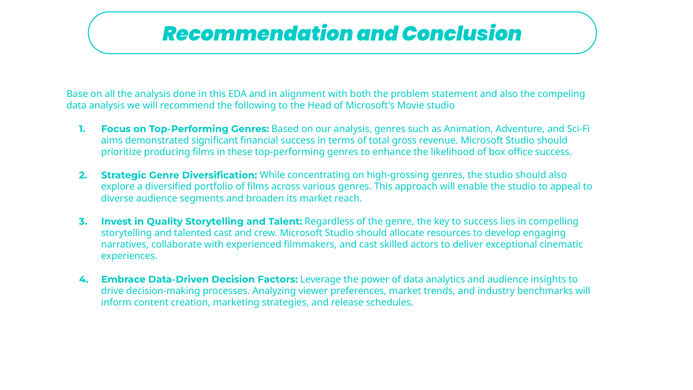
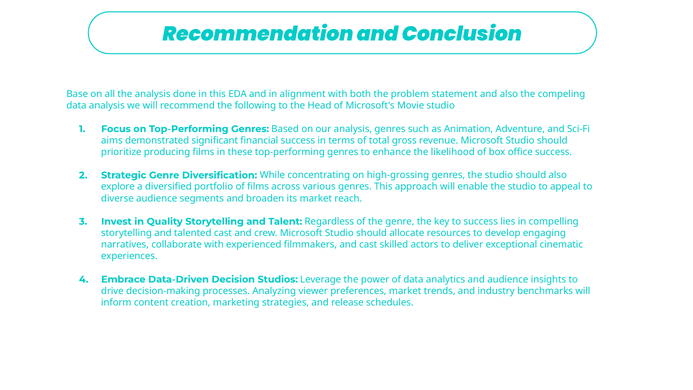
Factors: Factors -> Studios
